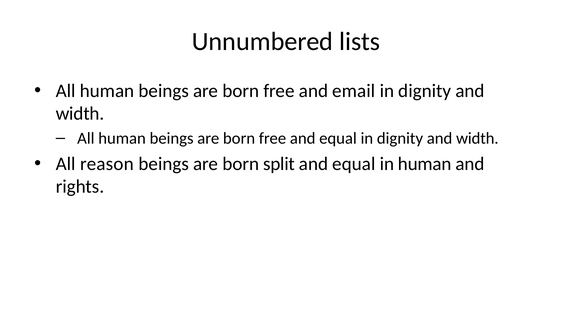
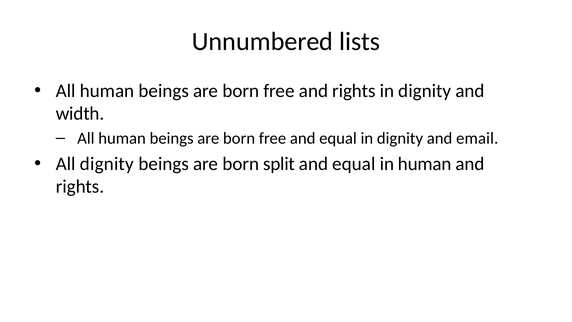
free and email: email -> rights
width at (477, 138): width -> email
All reason: reason -> dignity
